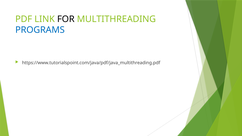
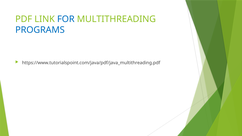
FOR colour: black -> blue
